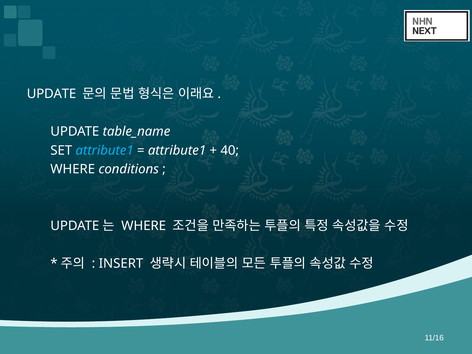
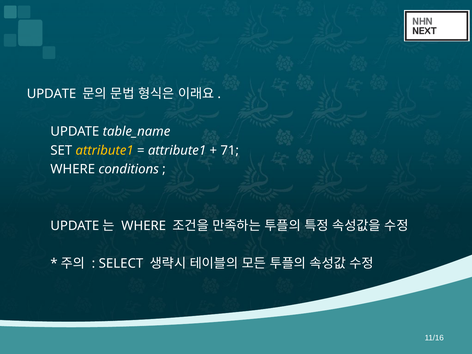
attribute1 at (105, 150) colour: light blue -> yellow
40: 40 -> 71
INSERT: INSERT -> SELECT
